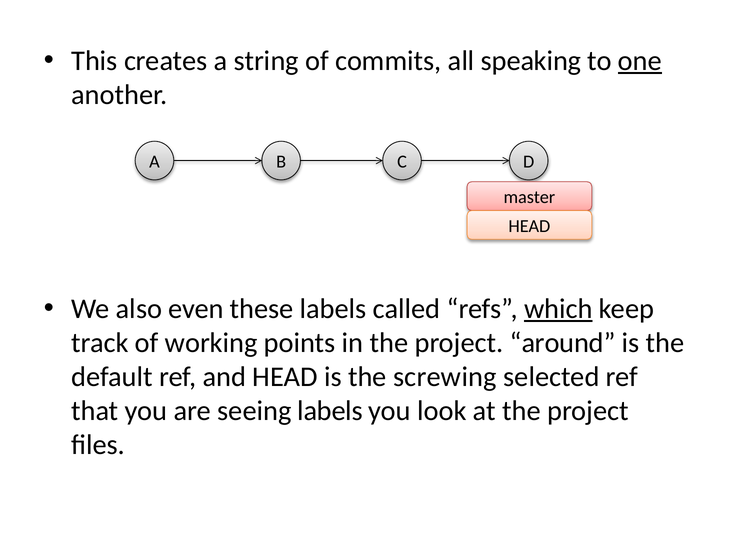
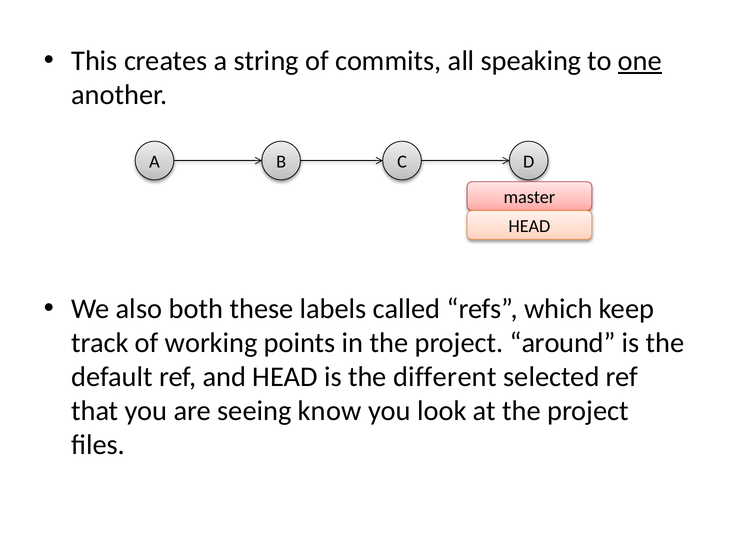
even: even -> both
which underline: present -> none
screwing: screwing -> different
seeing labels: labels -> know
